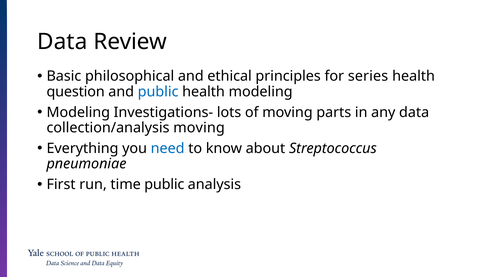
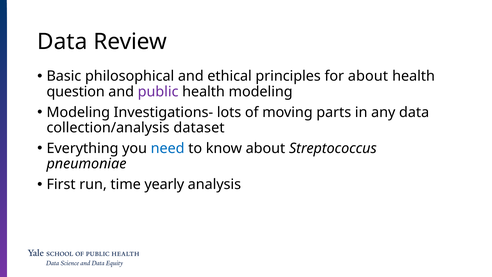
for series: series -> about
public at (158, 92) colour: blue -> purple
collection/analysis moving: moving -> dataset
time public: public -> yearly
